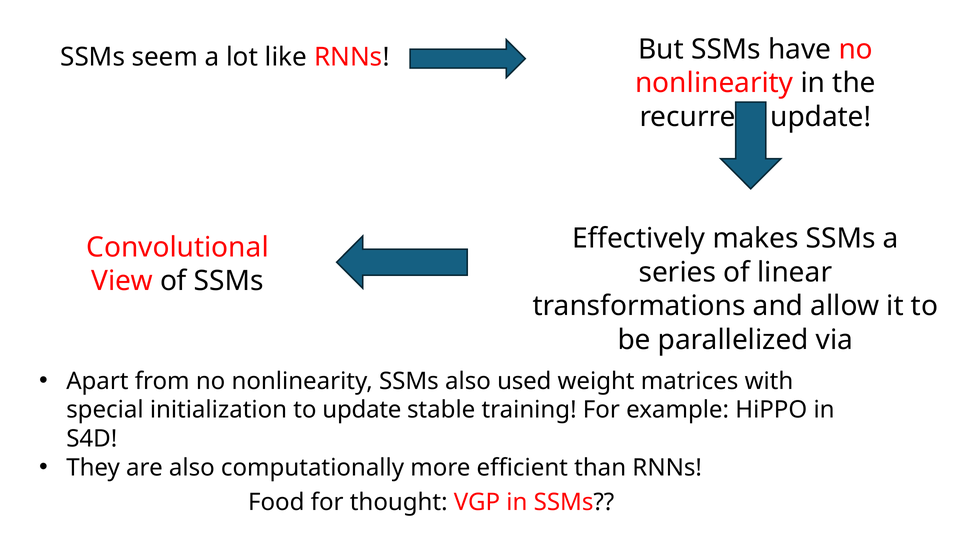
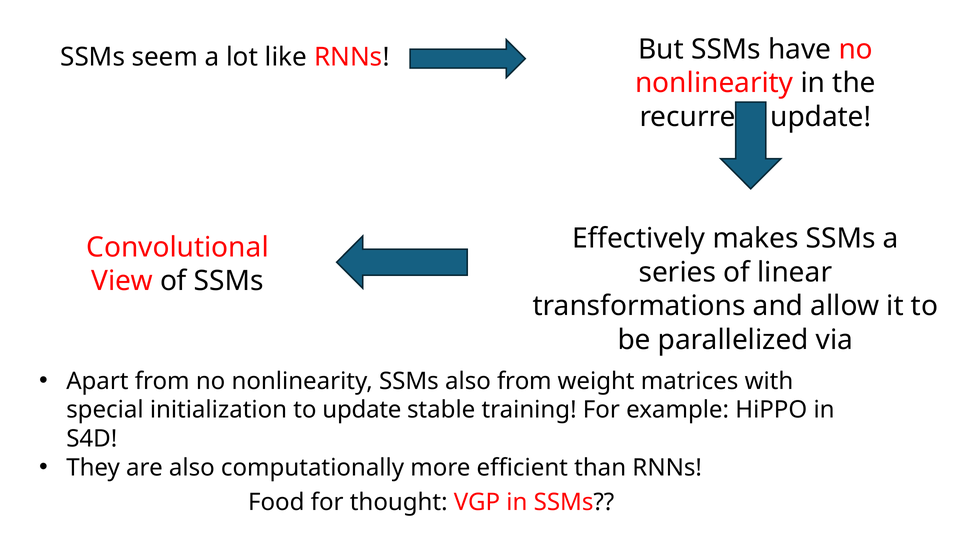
also used: used -> from
